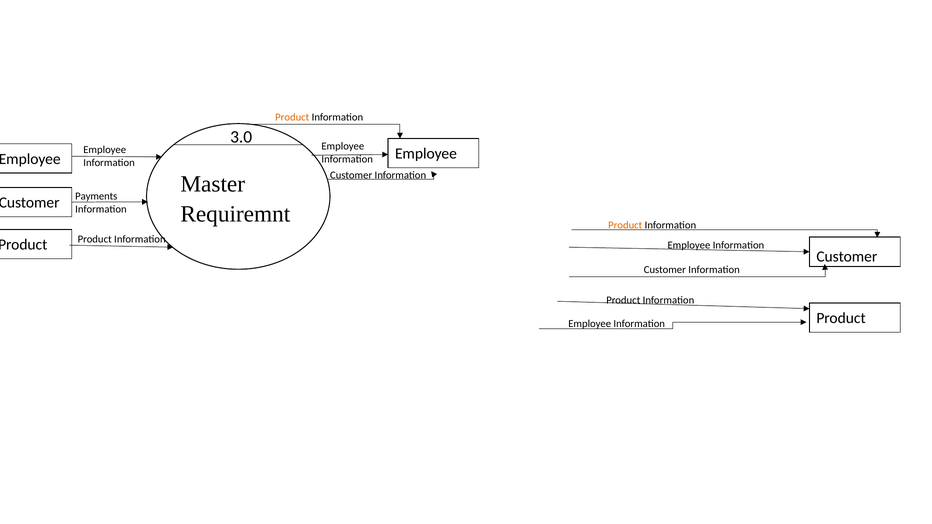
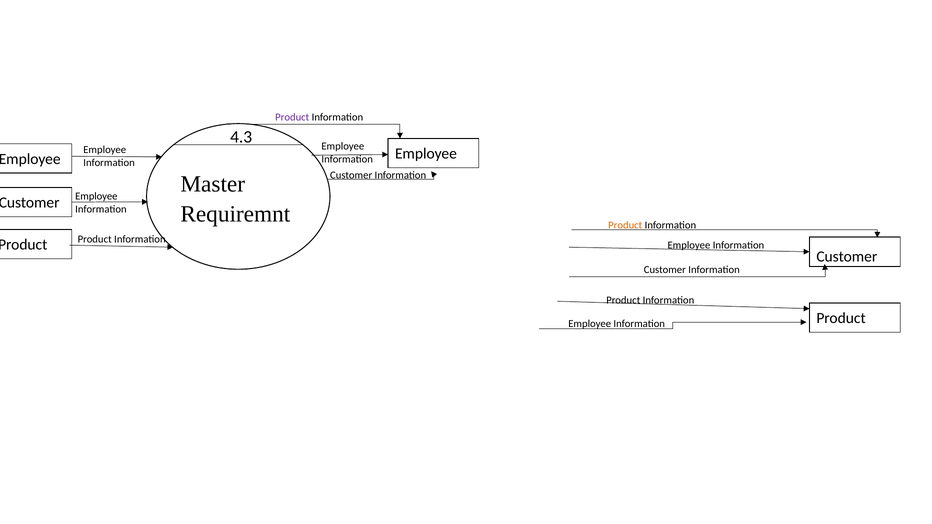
Product at (292, 117) colour: orange -> purple
3.0: 3.0 -> 4.3
Payments at (96, 196): Payments -> Employee
